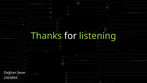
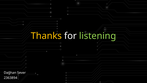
Thanks colour: light green -> yellow
